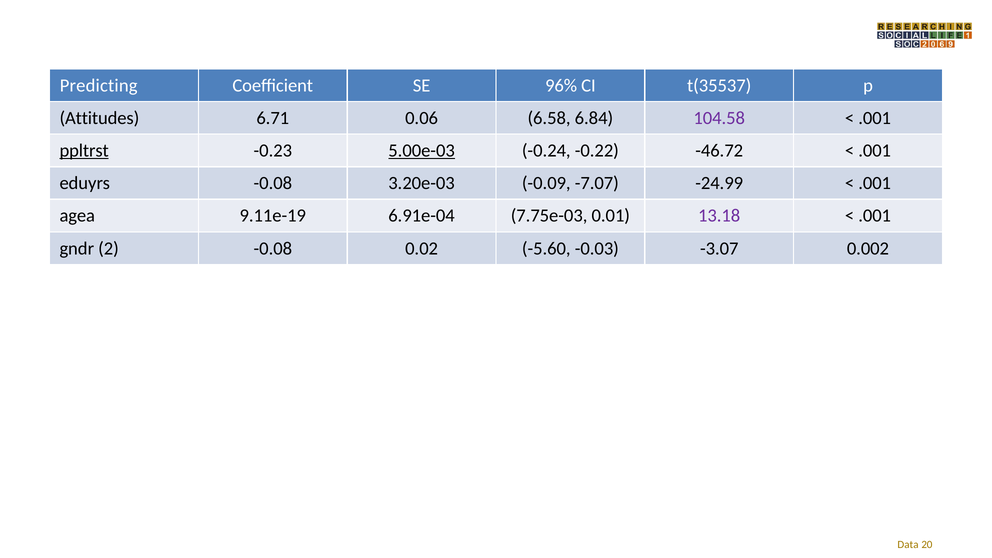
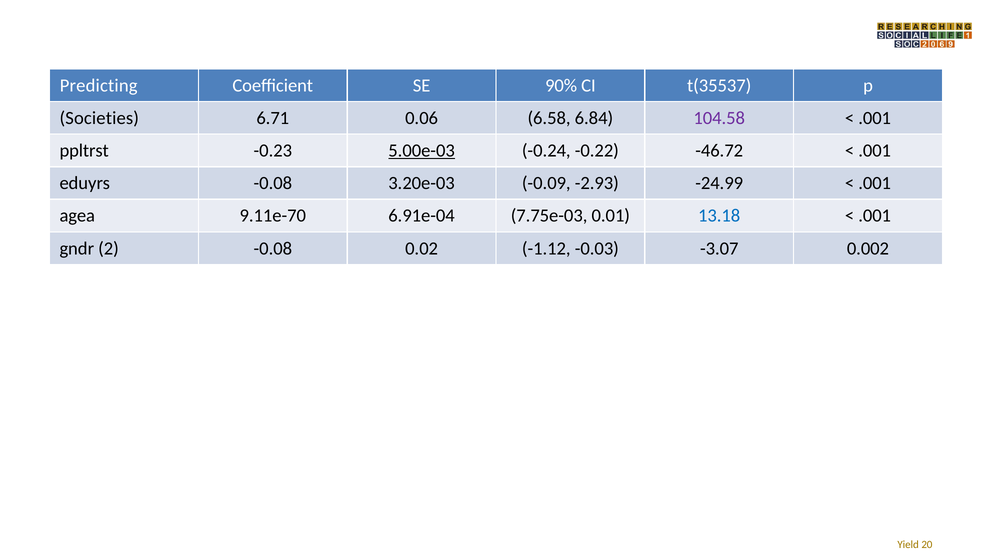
96%: 96% -> 90%
Attitudes: Attitudes -> Societies
ppltrst underline: present -> none
-7.07: -7.07 -> -2.93
9.11e-19: 9.11e-19 -> 9.11e-70
13.18 colour: purple -> blue
-5.60: -5.60 -> -1.12
Data: Data -> Yield
